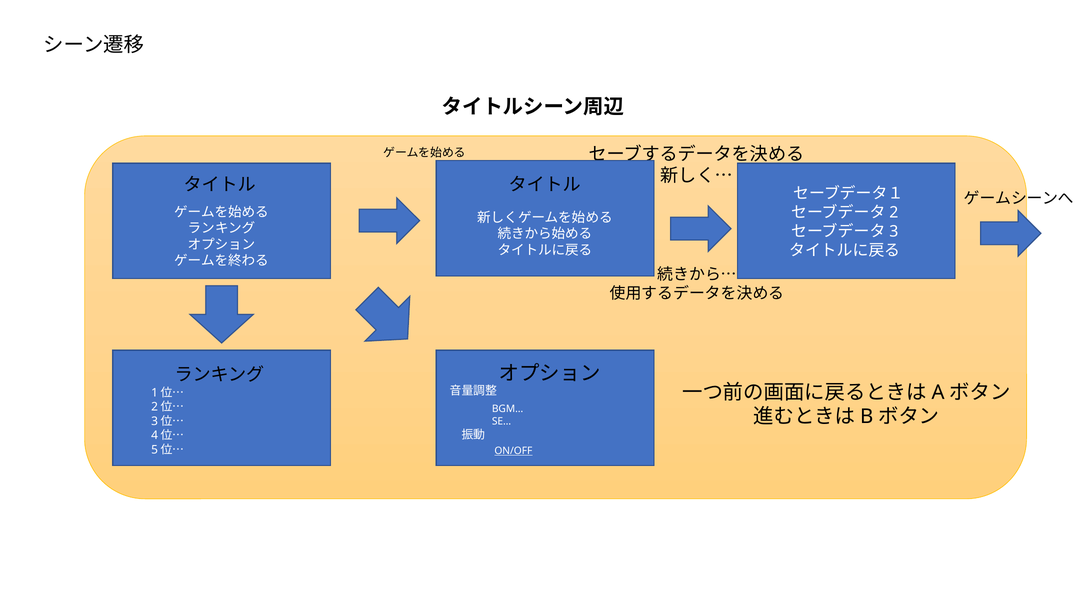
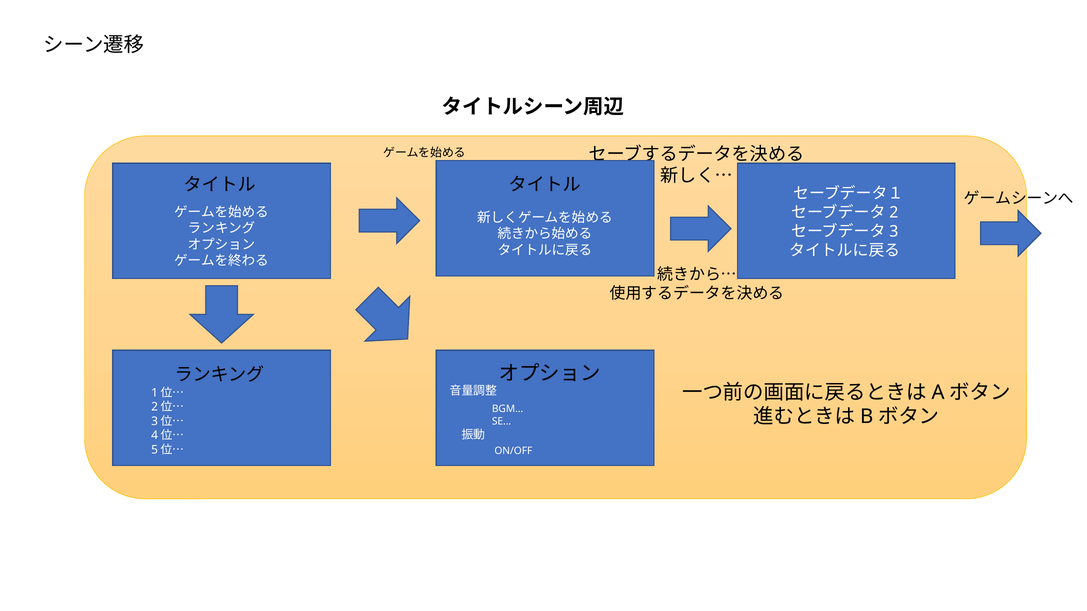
ON/OFF underline: present -> none
